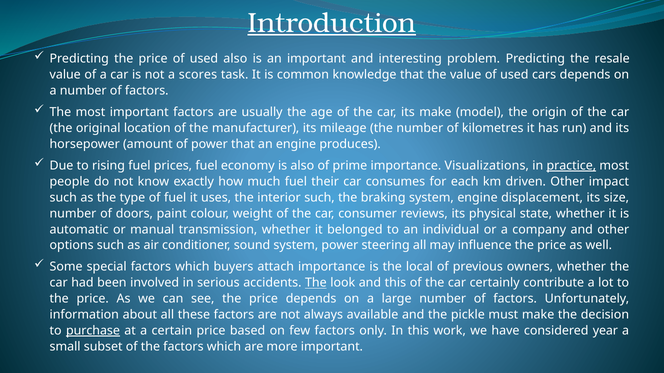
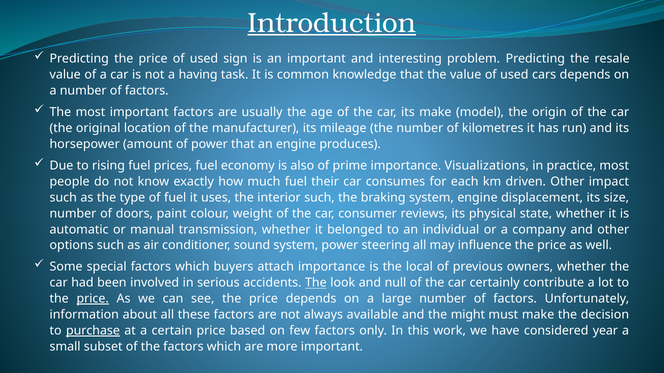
used also: also -> sign
scores: scores -> having
practice underline: present -> none
and this: this -> null
price at (93, 299) underline: none -> present
pickle: pickle -> might
